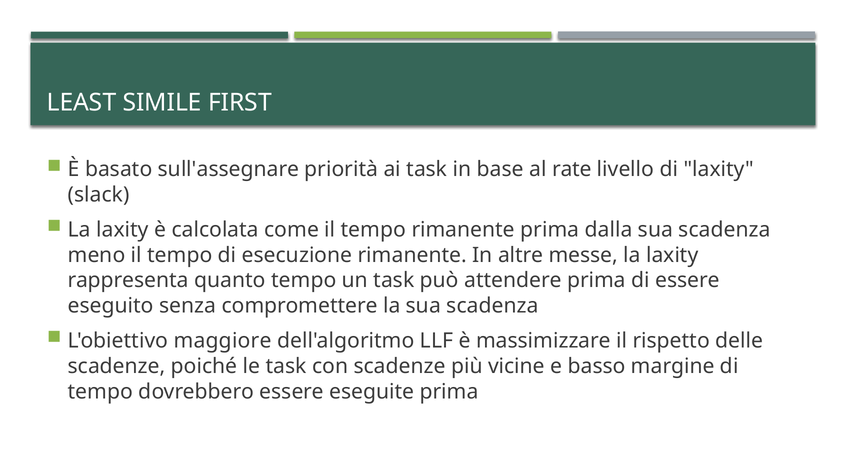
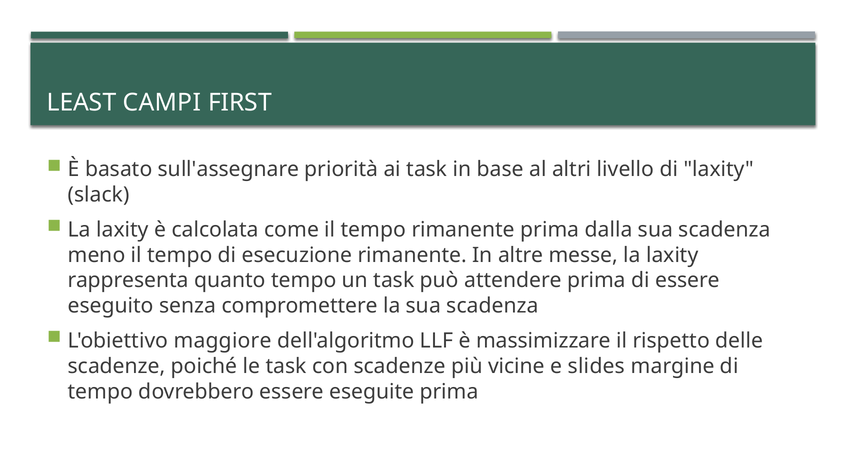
SIMILE: SIMILE -> CAMPI
rate: rate -> altri
basso: basso -> slides
